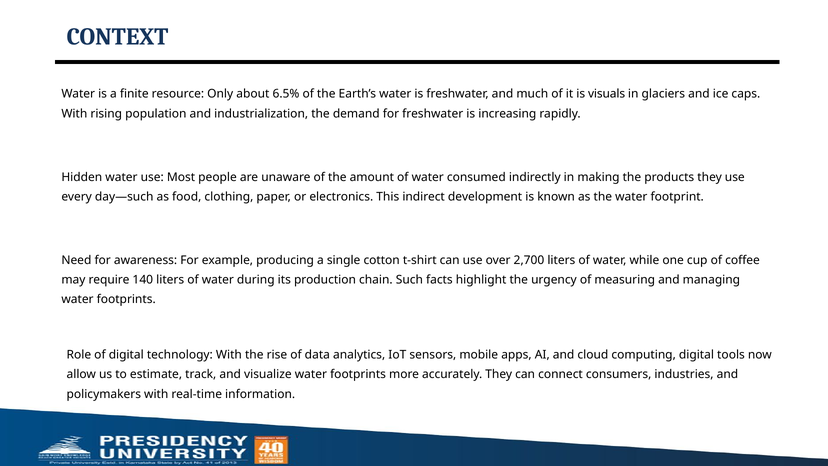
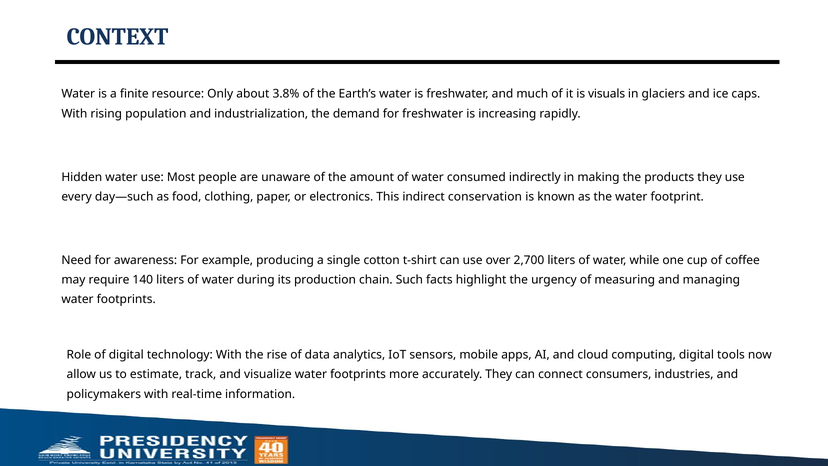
6.5%: 6.5% -> 3.8%
development: development -> conservation
